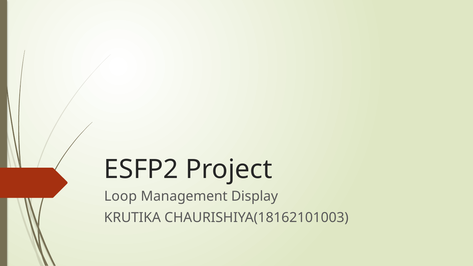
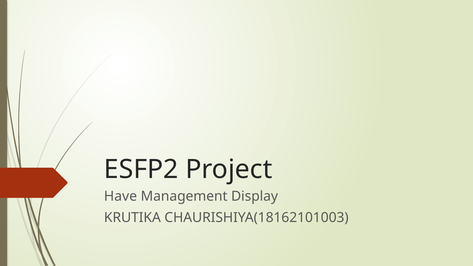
Loop: Loop -> Have
